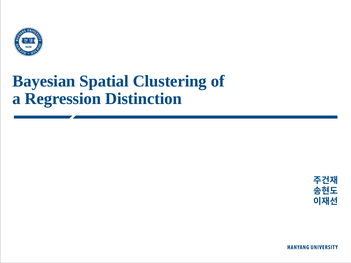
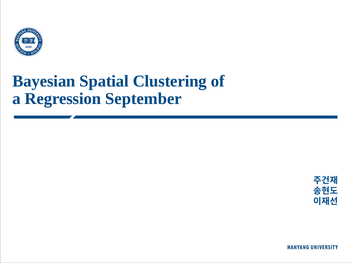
Distinction: Distinction -> September
